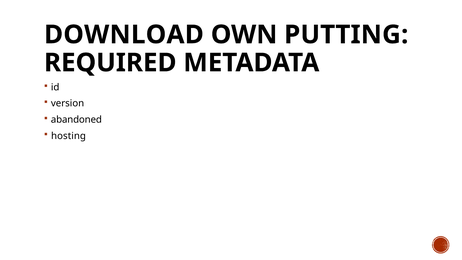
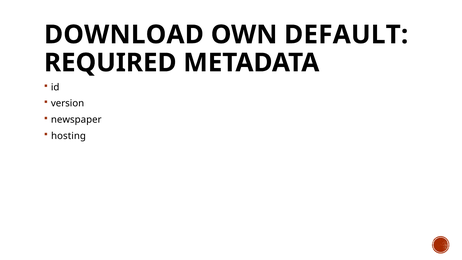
PUTTING: PUTTING -> DEFAULT
abandoned: abandoned -> newspaper
